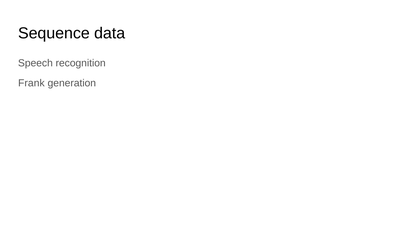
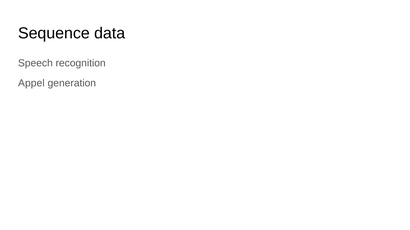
Frank: Frank -> Appel
